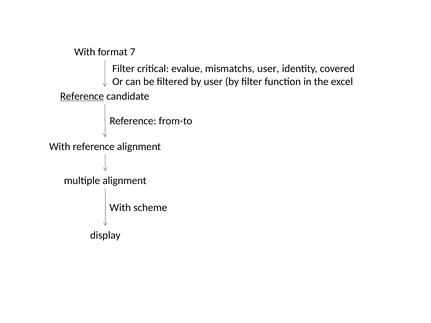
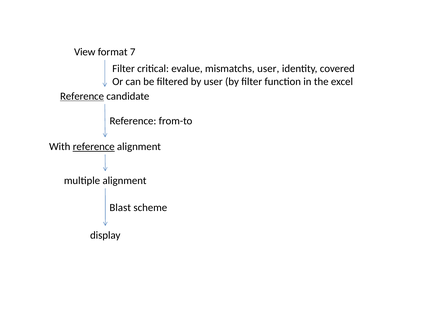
With at (85, 52): With -> View
reference at (94, 147) underline: none -> present
With at (120, 208): With -> Blast
